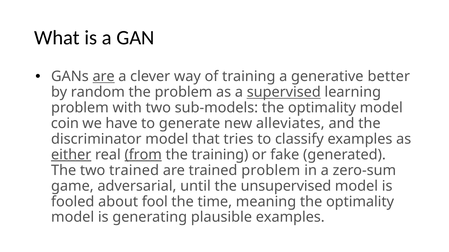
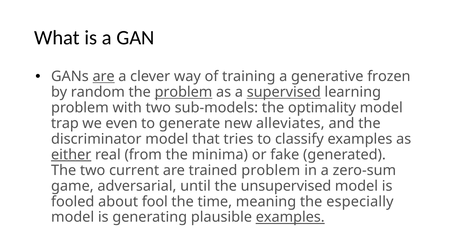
better: better -> frozen
problem at (183, 92) underline: none -> present
coin: coin -> trap
have: have -> even
from underline: present -> none
the training: training -> minima
two trained: trained -> current
meaning the optimality: optimality -> especially
examples at (290, 218) underline: none -> present
